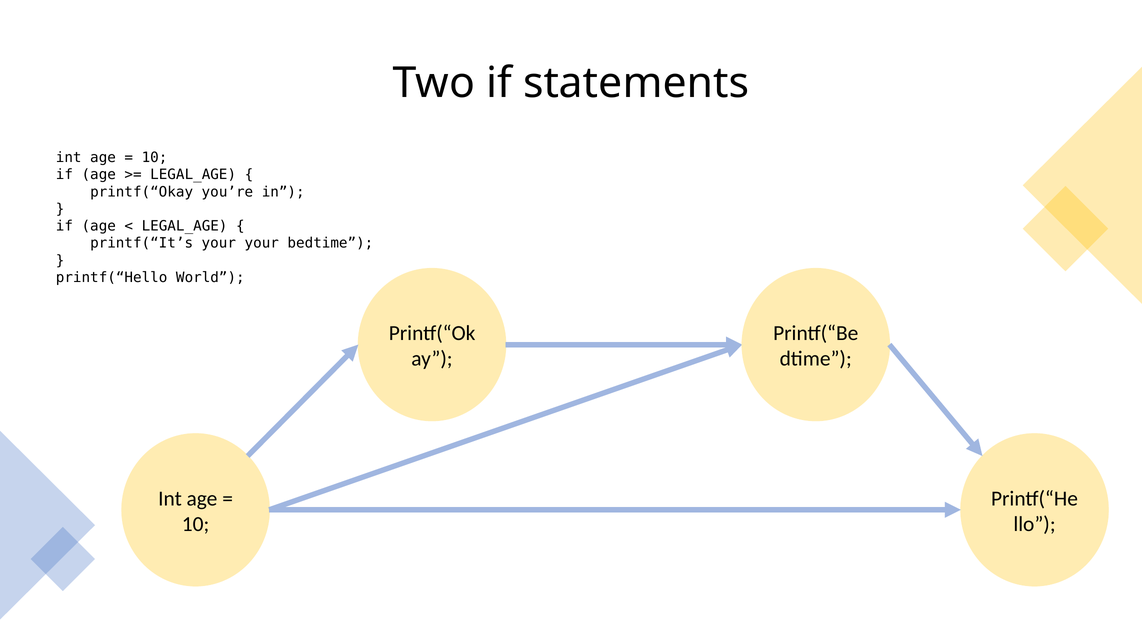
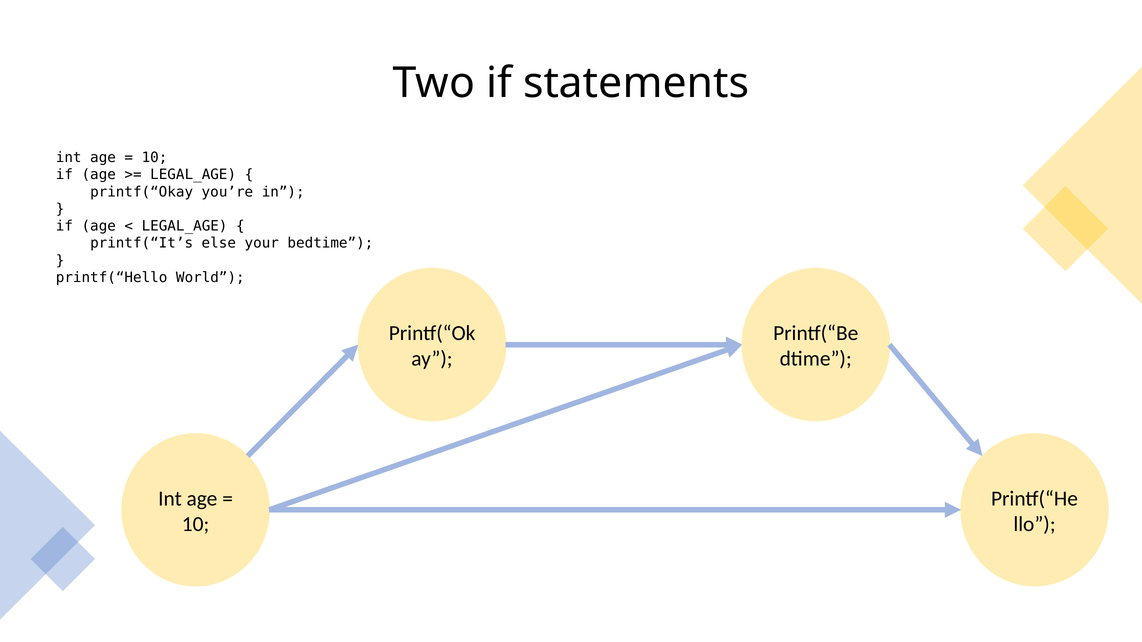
printf(“It’s your: your -> else
